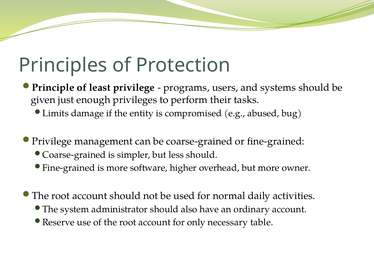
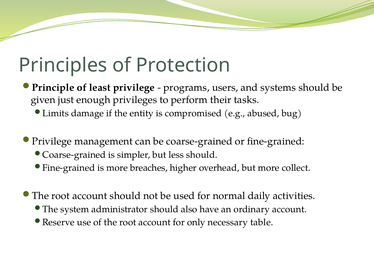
software: software -> breaches
owner: owner -> collect
